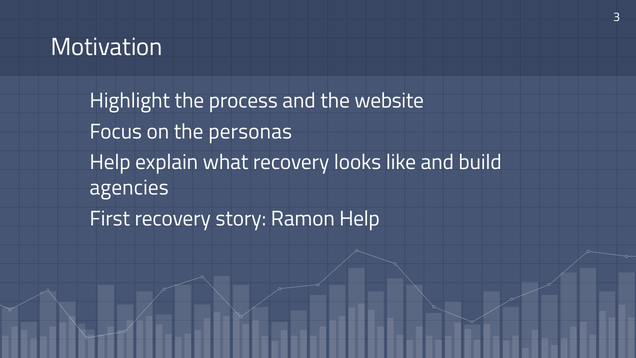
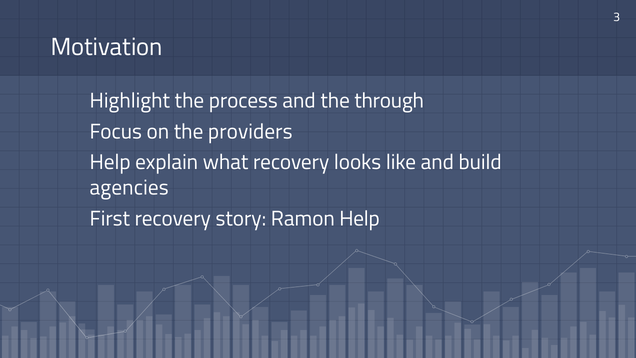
website: website -> through
personas: personas -> providers
